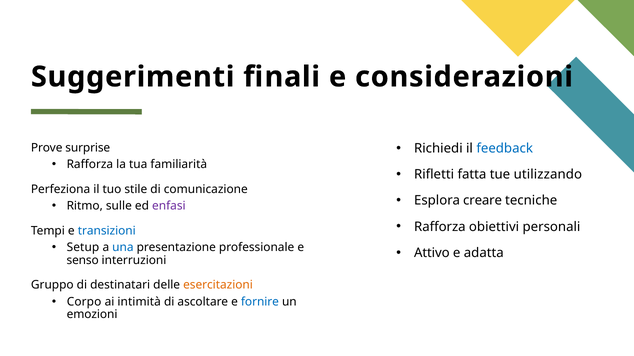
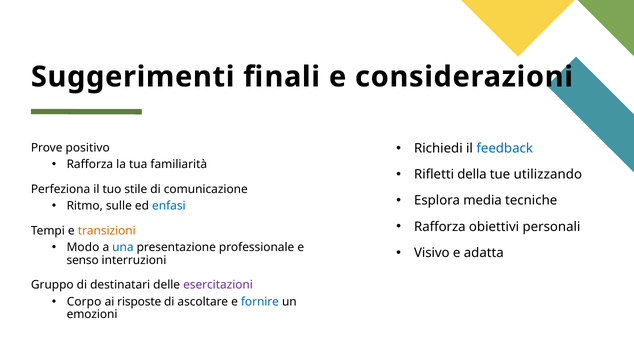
surprise: surprise -> positivo
fatta: fatta -> della
creare: creare -> media
enfasi colour: purple -> blue
transizioni colour: blue -> orange
Setup: Setup -> Modo
Attivo: Attivo -> Visivo
esercitazioni colour: orange -> purple
intimità: intimità -> risposte
